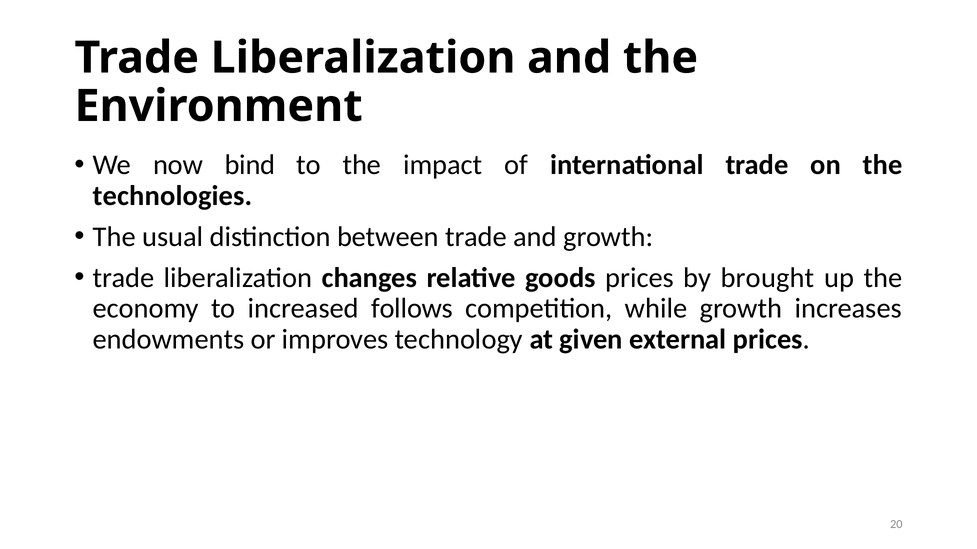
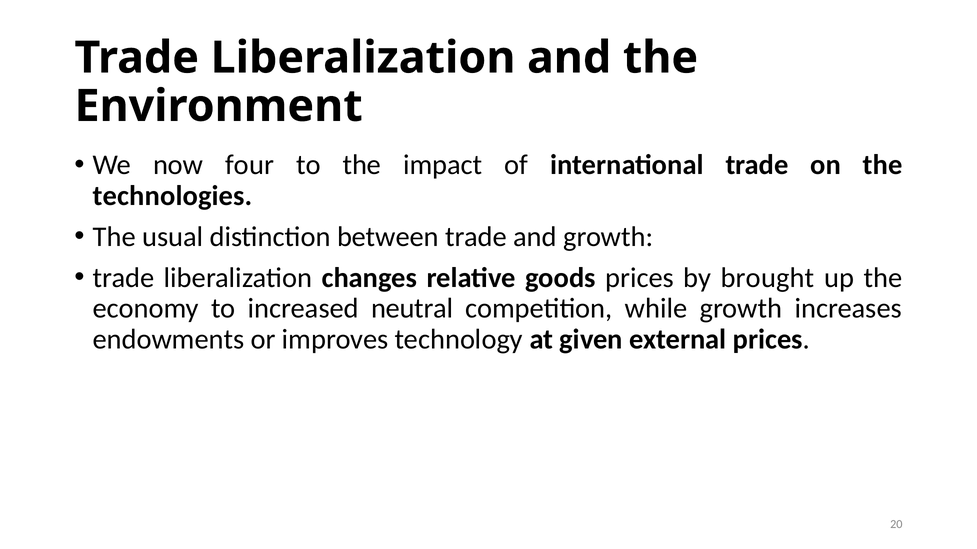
bind: bind -> four
follows: follows -> neutral
